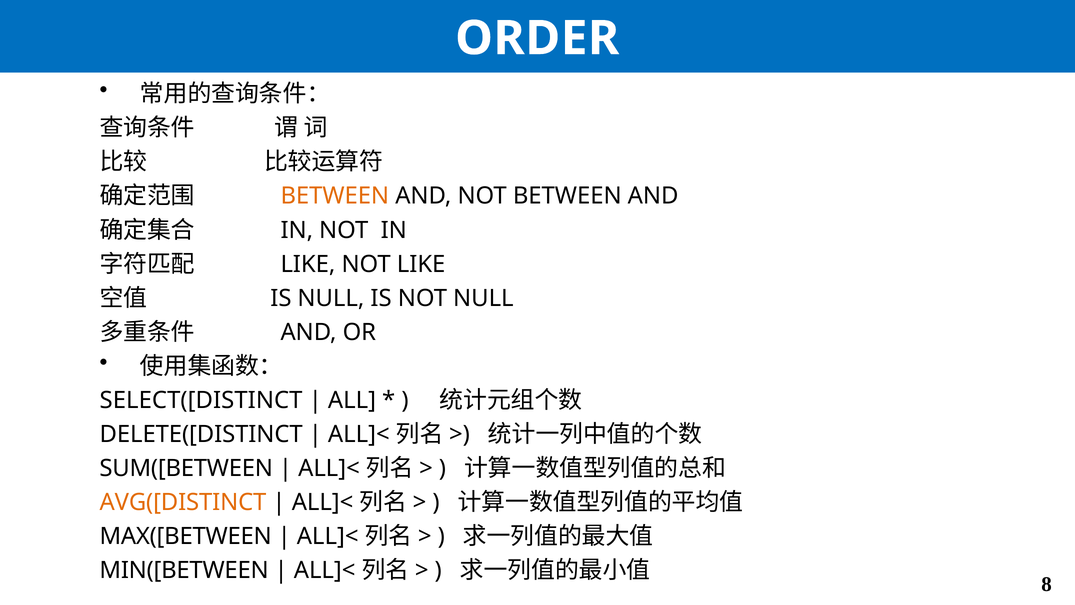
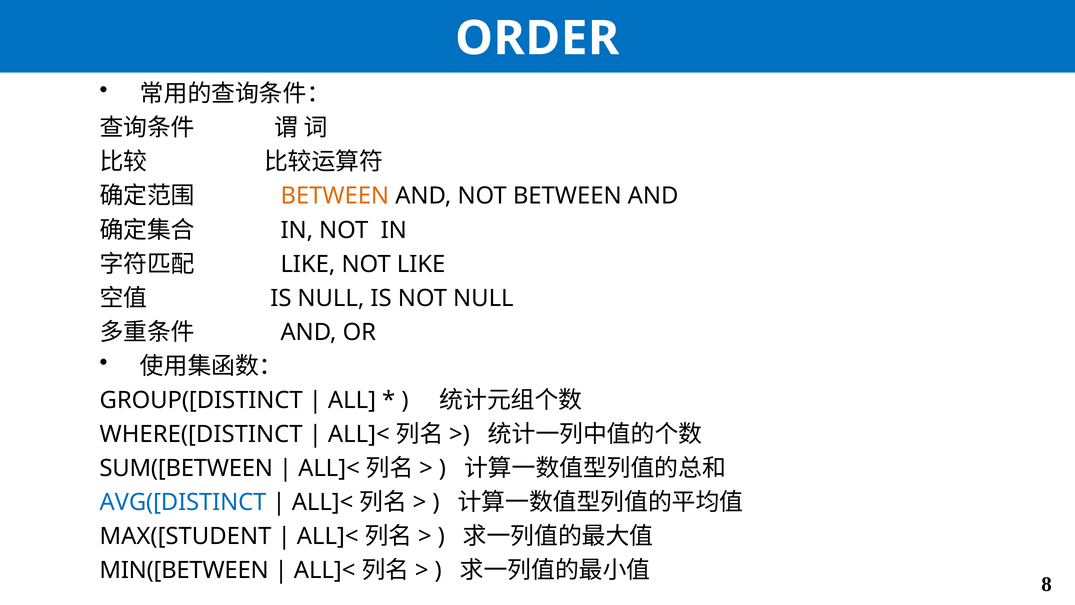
SELECT([DISTINCT: SELECT([DISTINCT -> GROUP([DISTINCT
DELETE([DISTINCT: DELETE([DISTINCT -> WHERE([DISTINCT
AVG([DISTINCT colour: orange -> blue
MAX([BETWEEN: MAX([BETWEEN -> MAX([STUDENT
